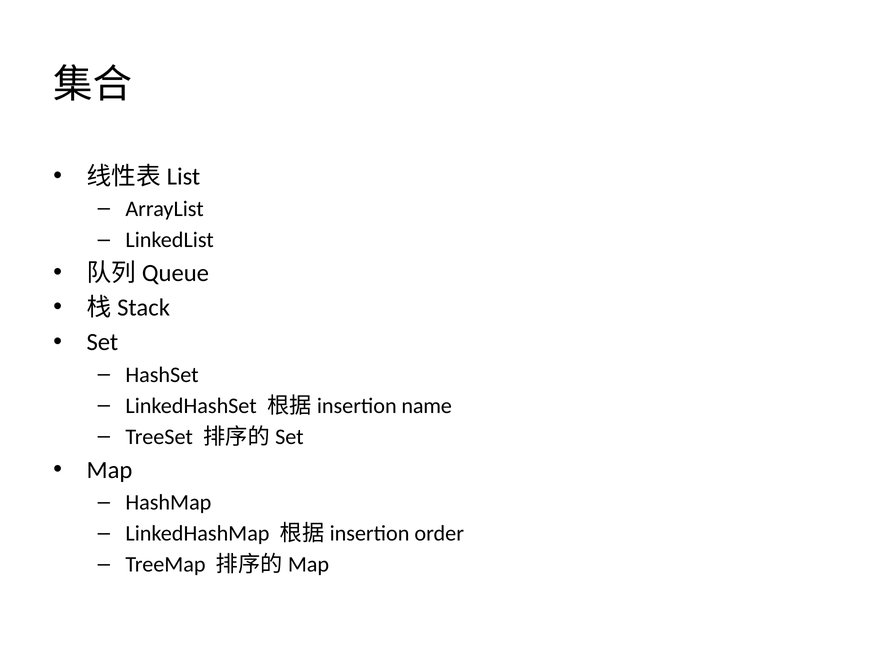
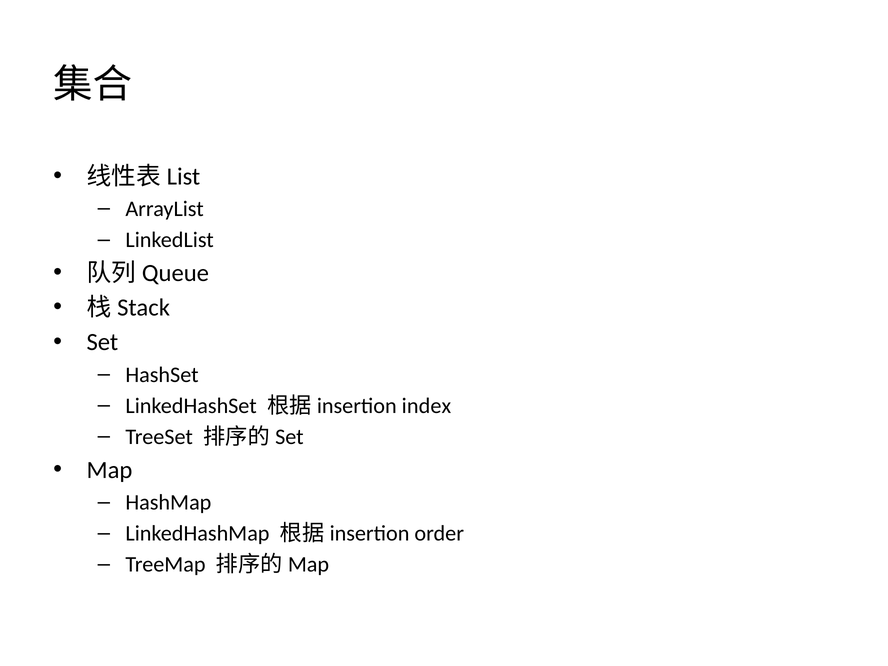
name: name -> index
